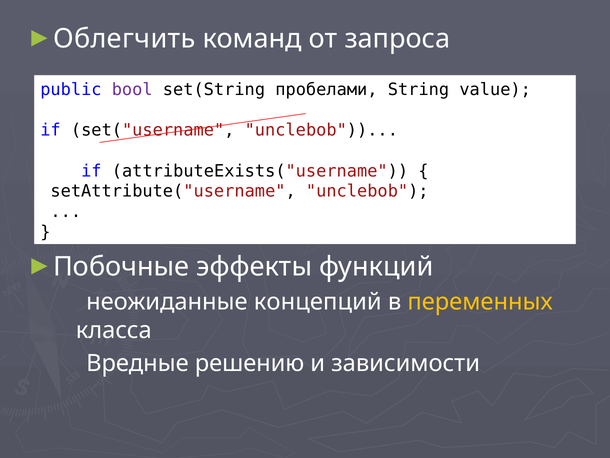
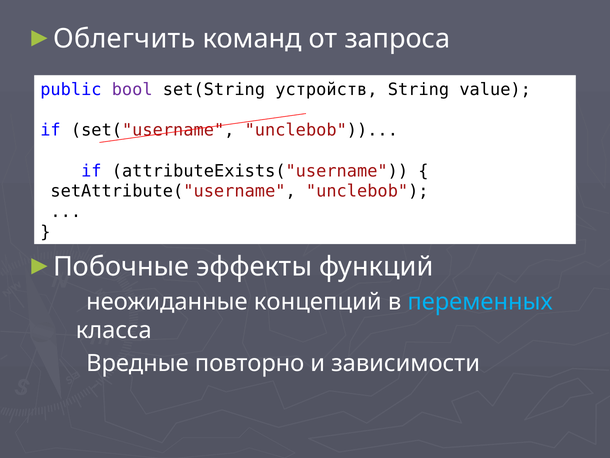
пробелами: пробелами -> устройств
переменных colour: yellow -> light blue
решению: решению -> повторно
